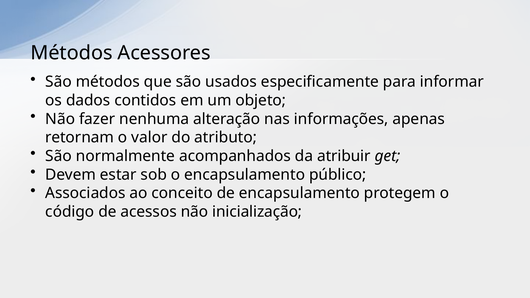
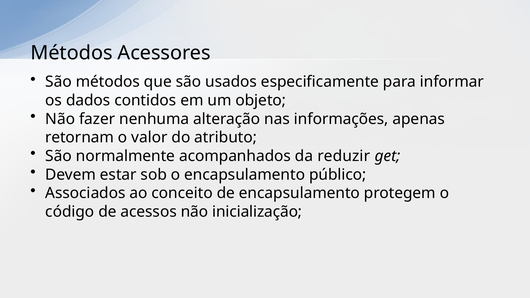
atribuir: atribuir -> reduzir
